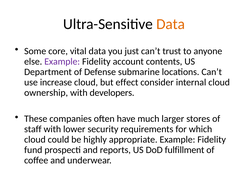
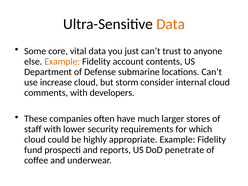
Example at (62, 62) colour: purple -> orange
effect: effect -> storm
ownership: ownership -> comments
fulfillment: fulfillment -> penetrate
